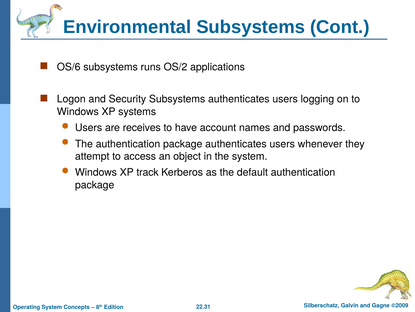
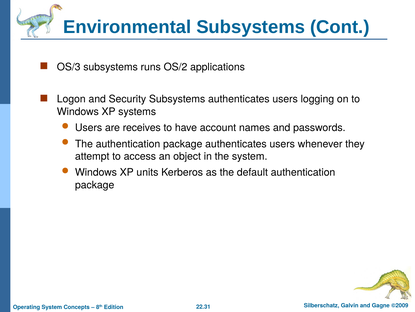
OS/6: OS/6 -> OS/3
track: track -> units
